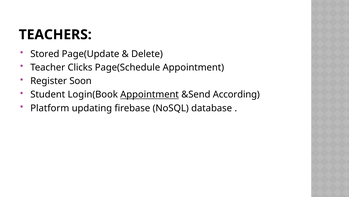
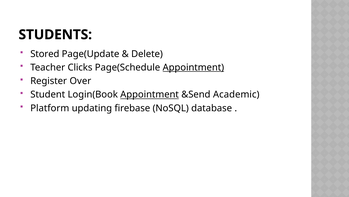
TEACHERS: TEACHERS -> STUDENTS
Appointment at (193, 67) underline: none -> present
Soon: Soon -> Over
According: According -> Academic
